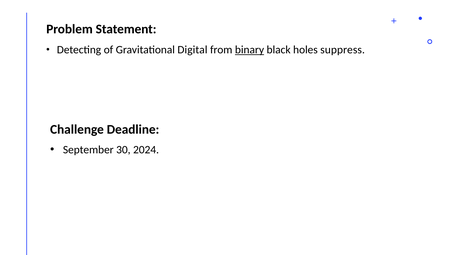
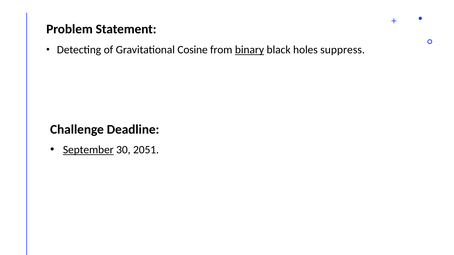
Digital: Digital -> Cosine
September underline: none -> present
2024: 2024 -> 2051
